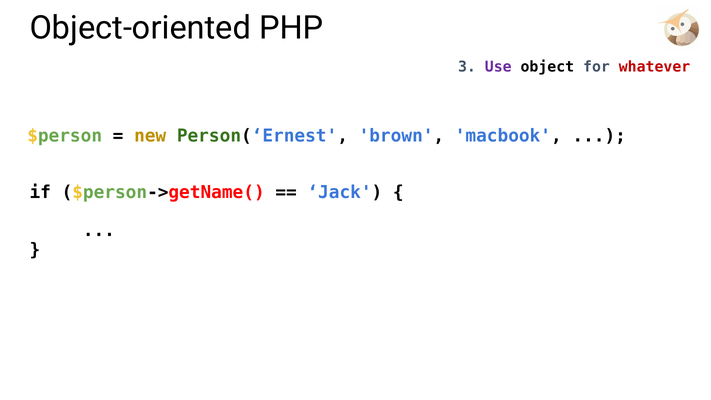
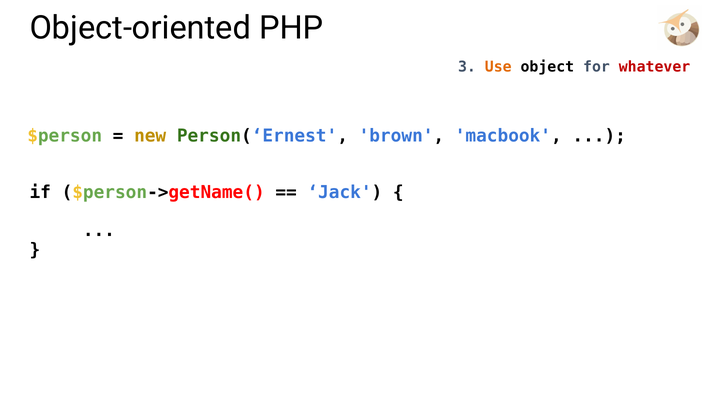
Use colour: purple -> orange
